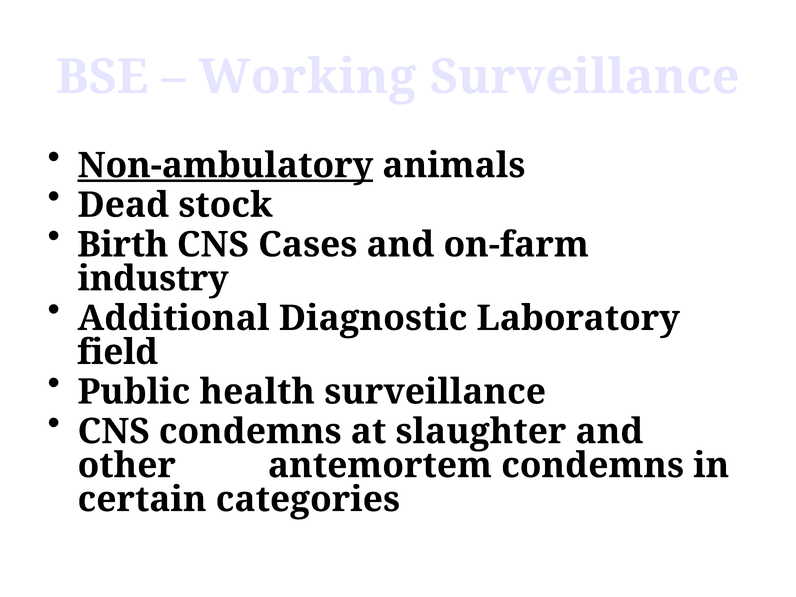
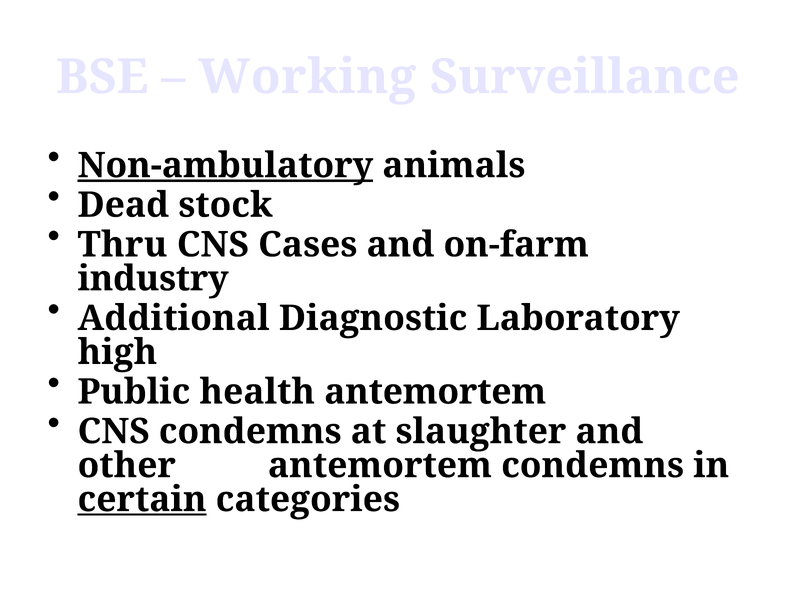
Birth: Birth -> Thru
field: field -> high
health surveillance: surveillance -> antemortem
certain underline: none -> present
